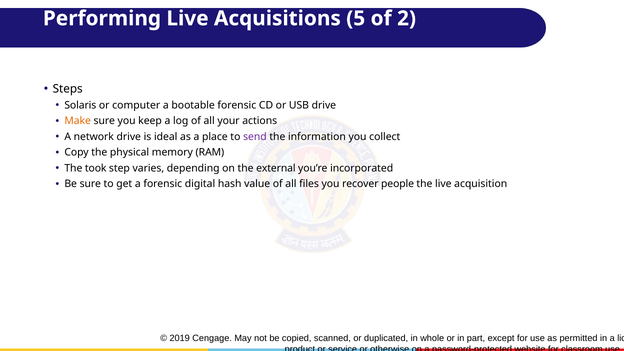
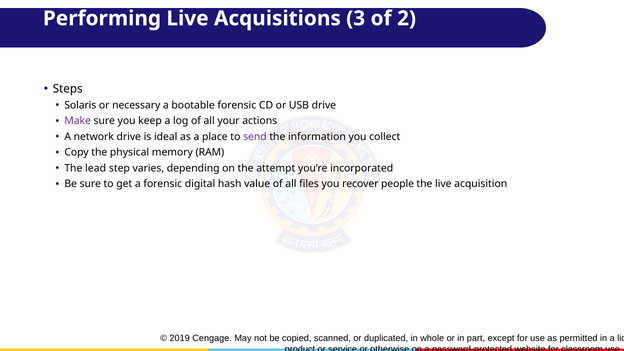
5: 5 -> 3
computer: computer -> necessary
Make colour: orange -> purple
took: took -> lead
external: external -> attempt
